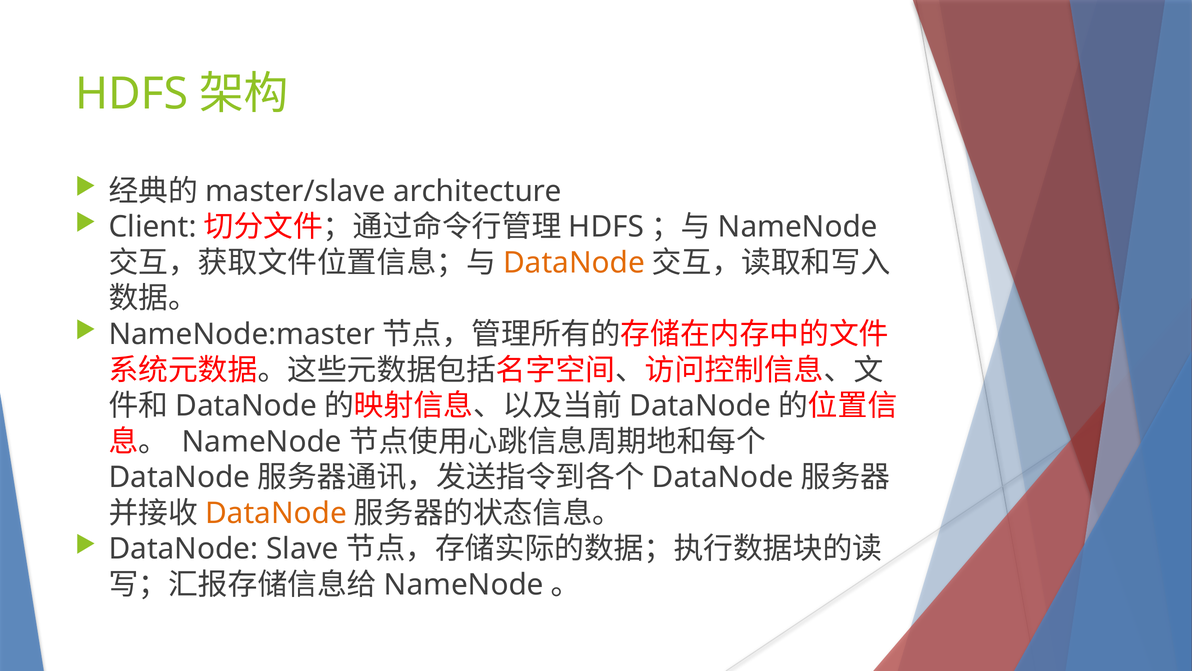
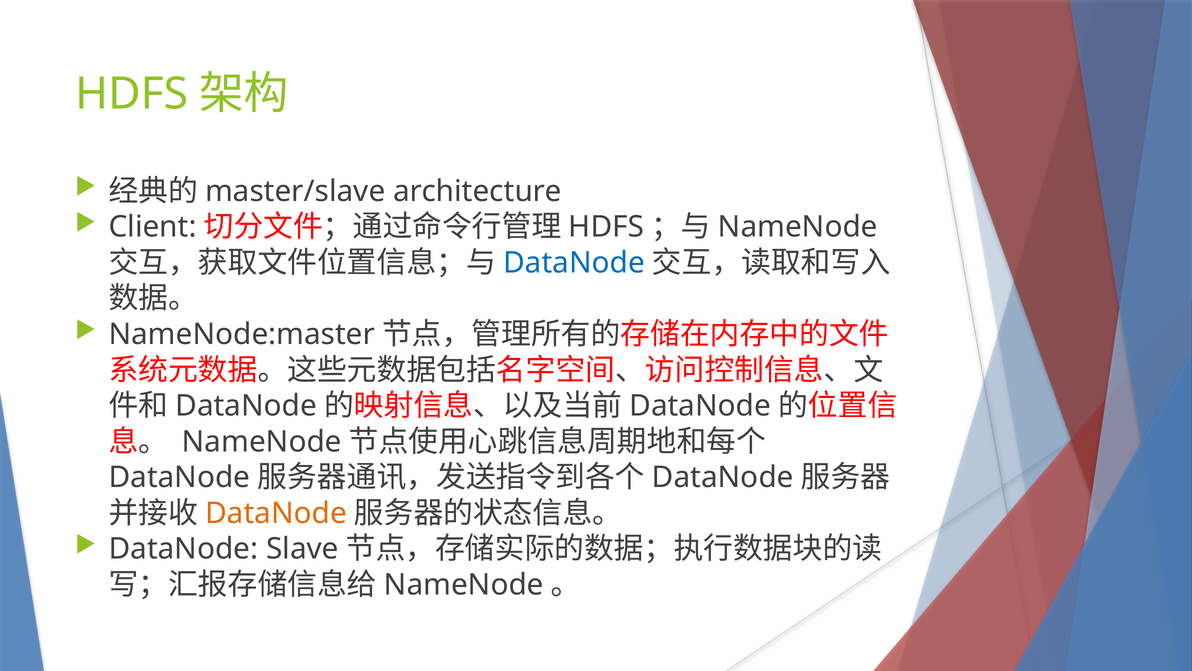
DataNode at (574, 263) colour: orange -> blue
